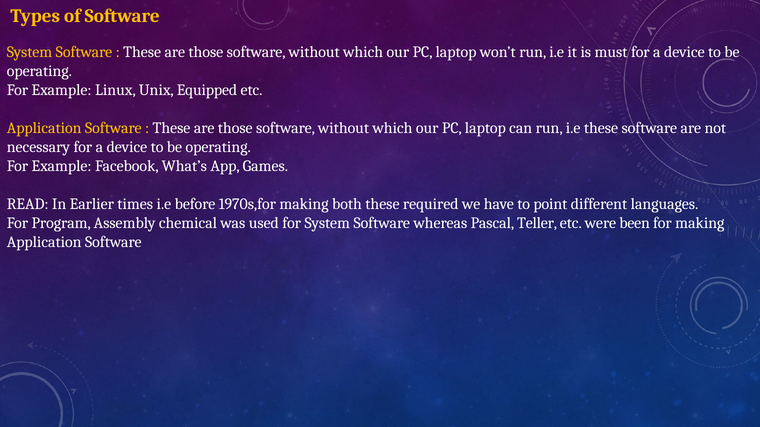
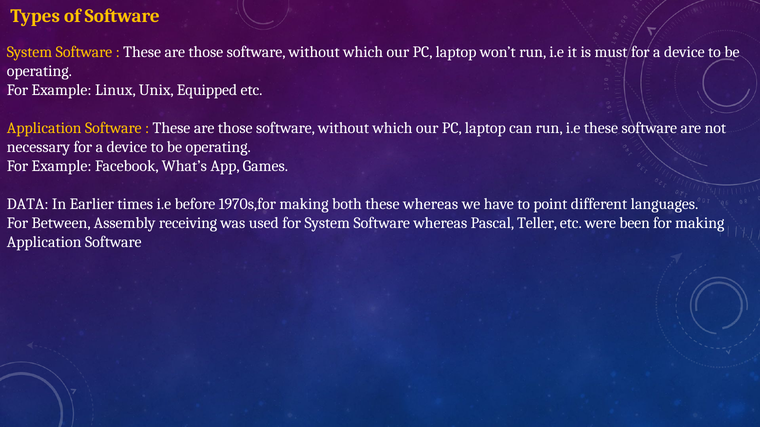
READ: READ -> DATA
these required: required -> whereas
Program: Program -> Between
chemical: chemical -> receiving
